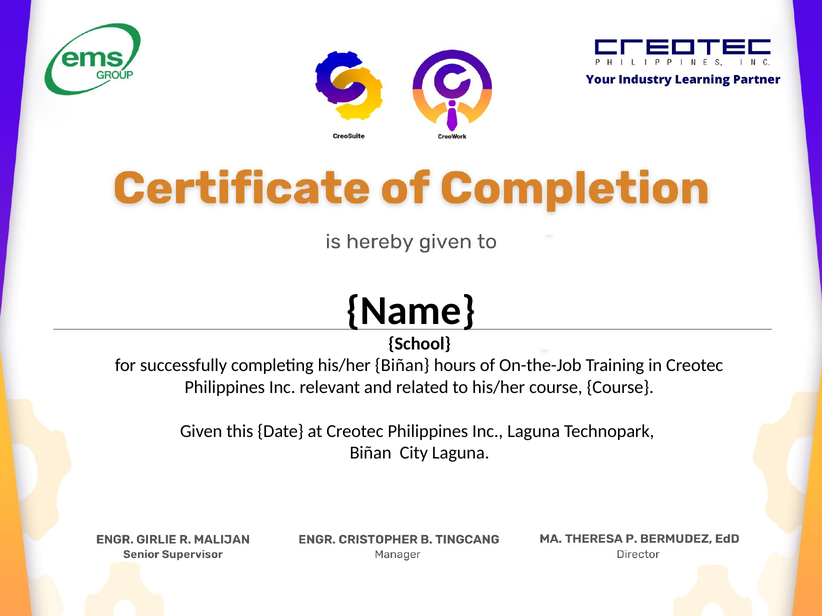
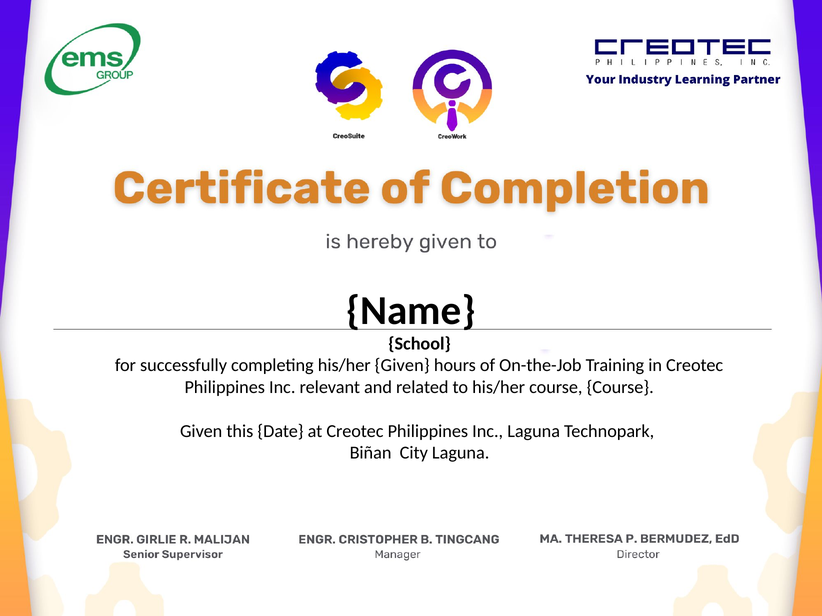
his/her Biñan: Biñan -> Given
